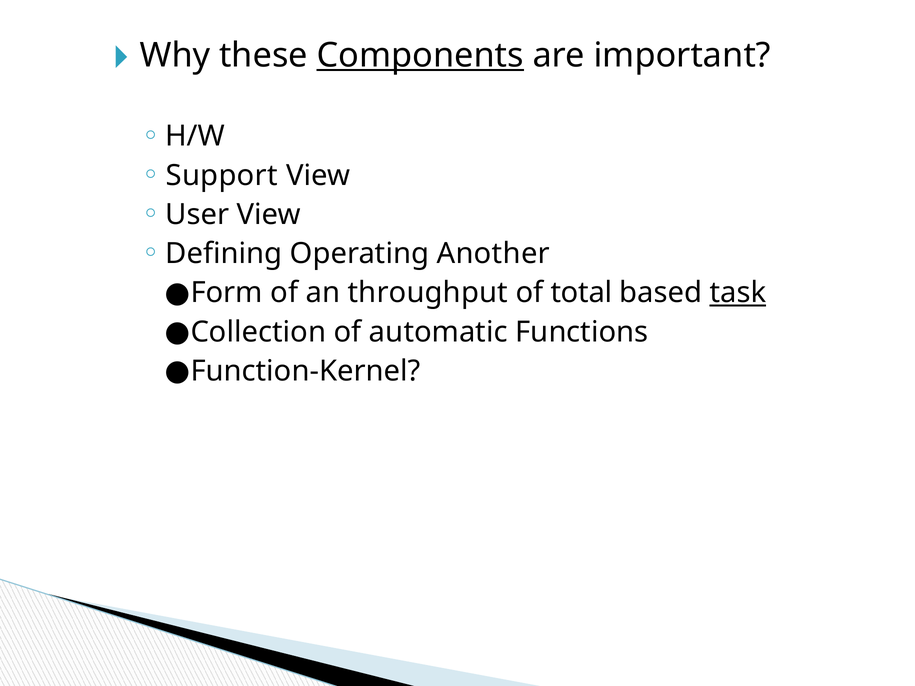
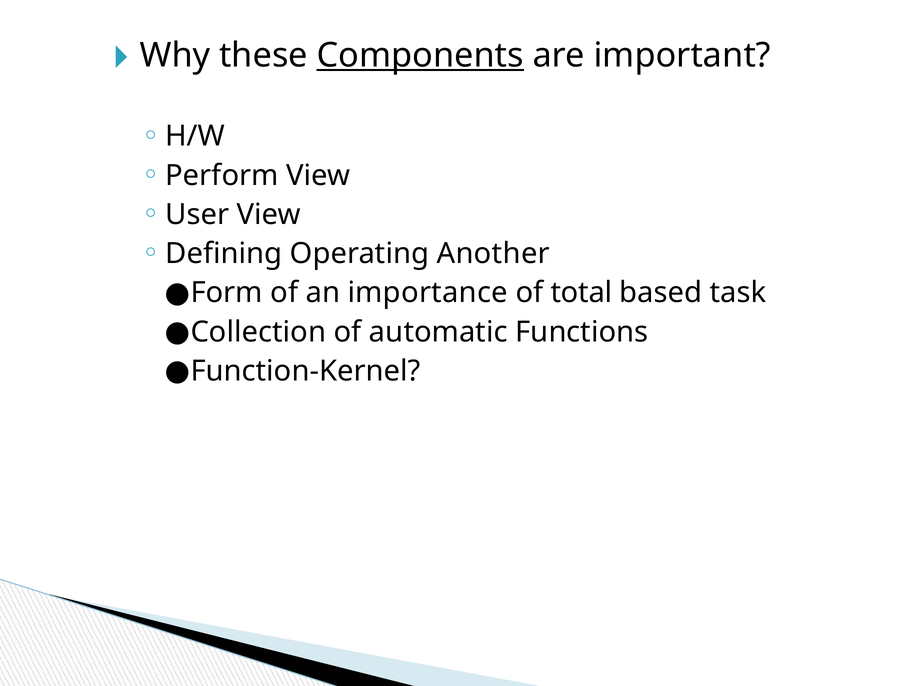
Support: Support -> Perform
throughput: throughput -> importance
task underline: present -> none
